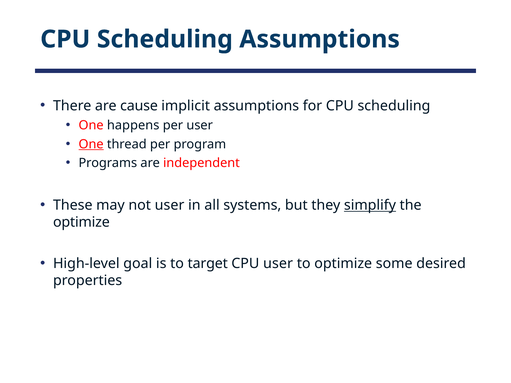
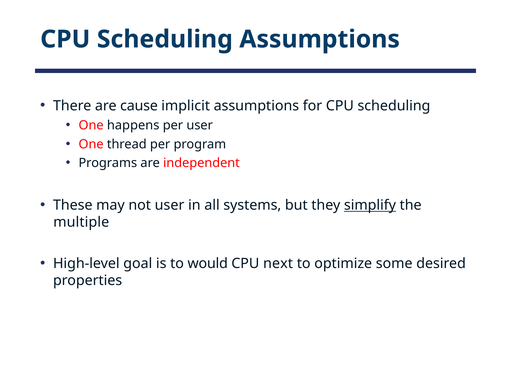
One at (91, 144) underline: present -> none
optimize at (81, 222): optimize -> multiple
target: target -> would
CPU user: user -> next
